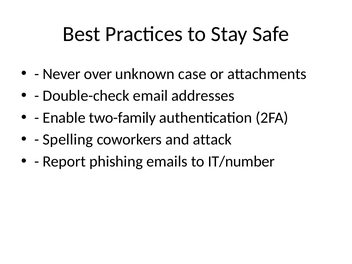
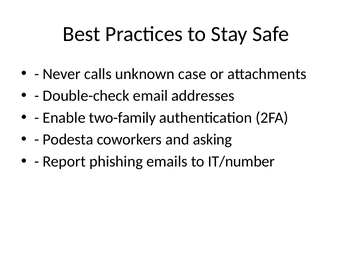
over: over -> calls
Spelling: Spelling -> Podesta
attack: attack -> asking
